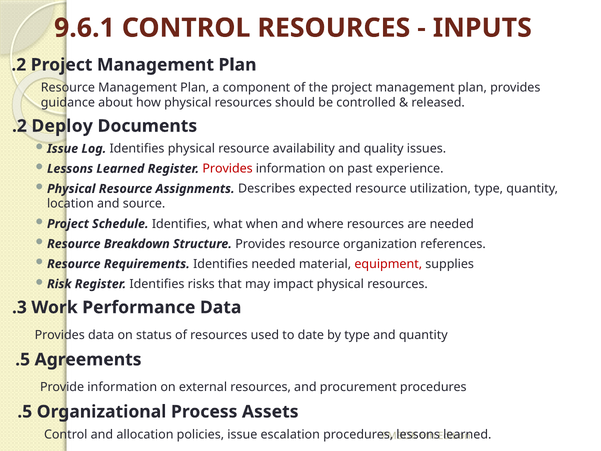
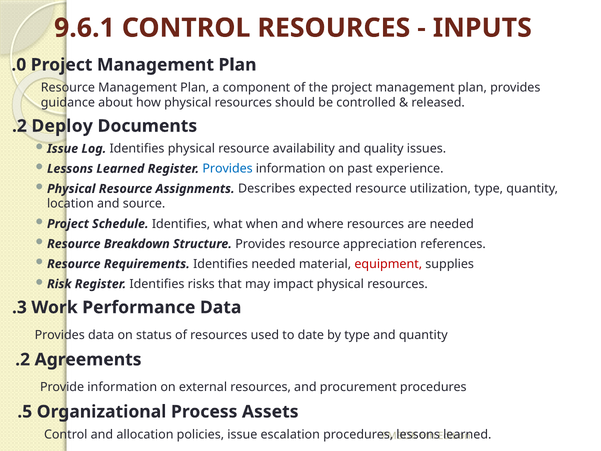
.2 at (19, 65): .2 -> .0
Provides at (228, 169) colour: red -> blue
organization: organization -> appreciation
.5 at (23, 359): .5 -> .2
